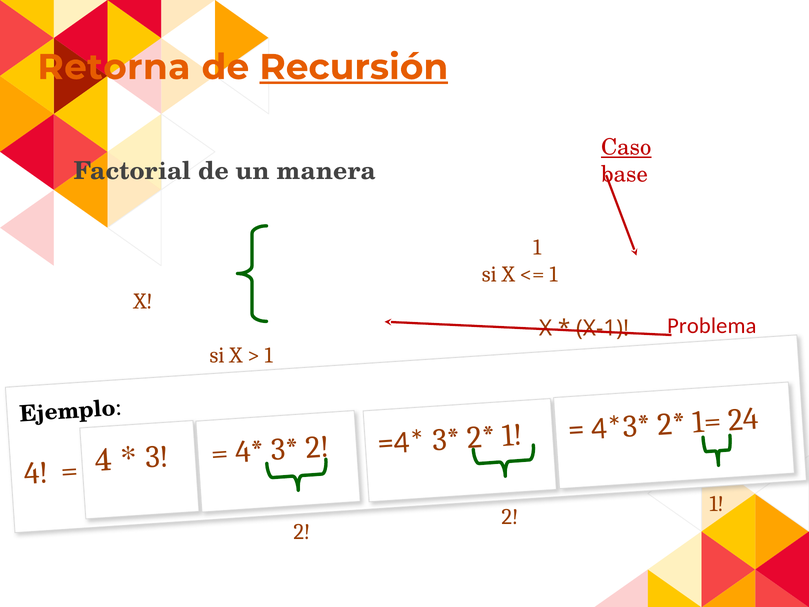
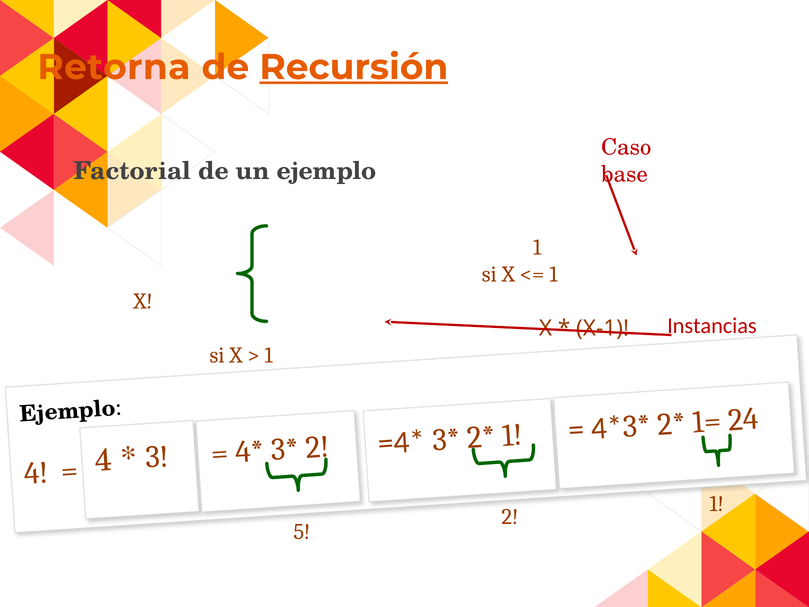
Caso underline: present -> none
un manera: manera -> ejemplo
Problema: Problema -> Instancias
2 at (302, 531): 2 -> 5
